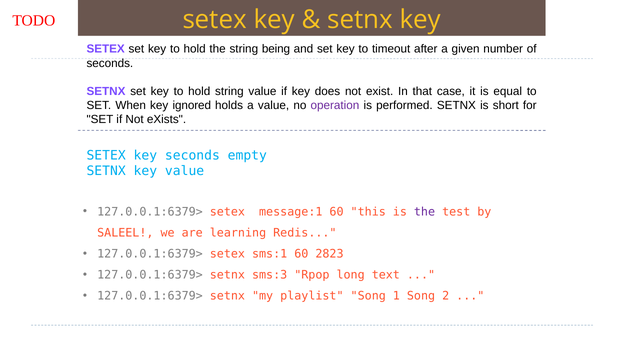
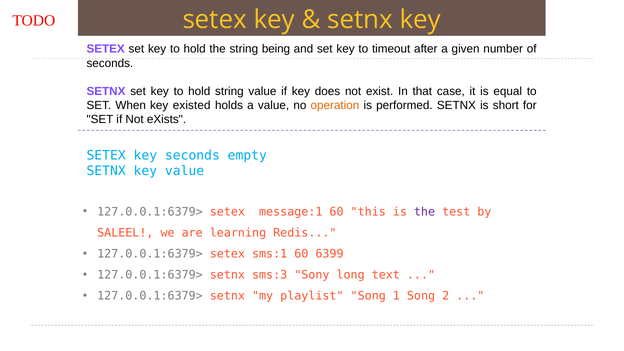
ignored: ignored -> existed
operation colour: purple -> orange
2823: 2823 -> 6399
Rpop: Rpop -> Sony
